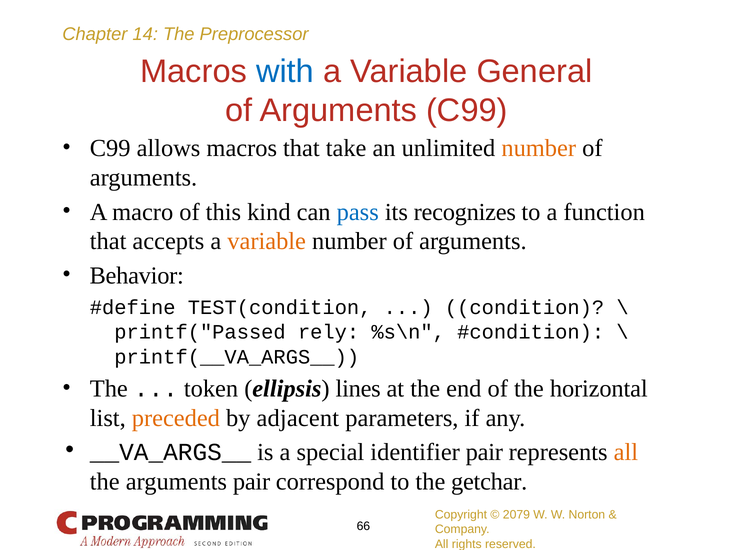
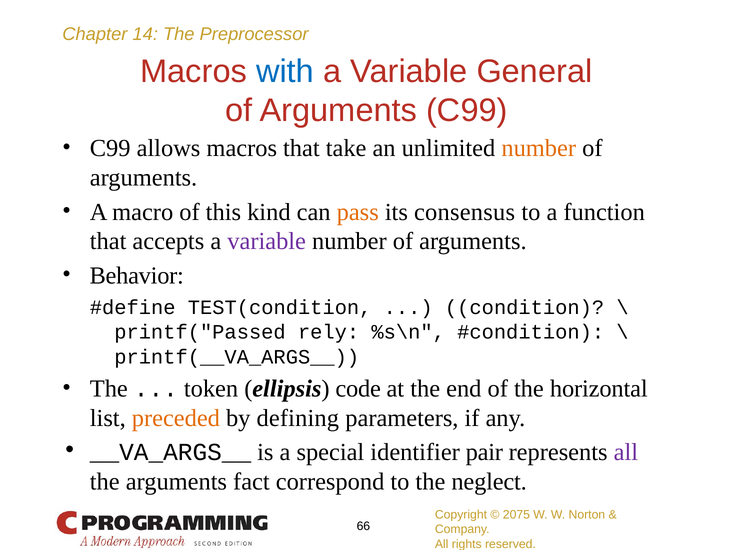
pass colour: blue -> orange
recognizes: recognizes -> consensus
variable at (267, 241) colour: orange -> purple
lines: lines -> code
adjacent: adjacent -> defining
all at (626, 452) colour: orange -> purple
arguments pair: pair -> fact
getchar: getchar -> neglect
2079: 2079 -> 2075
